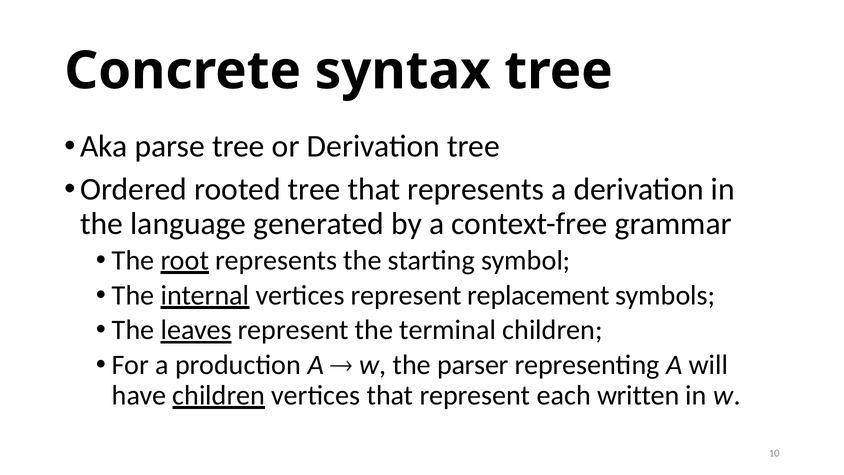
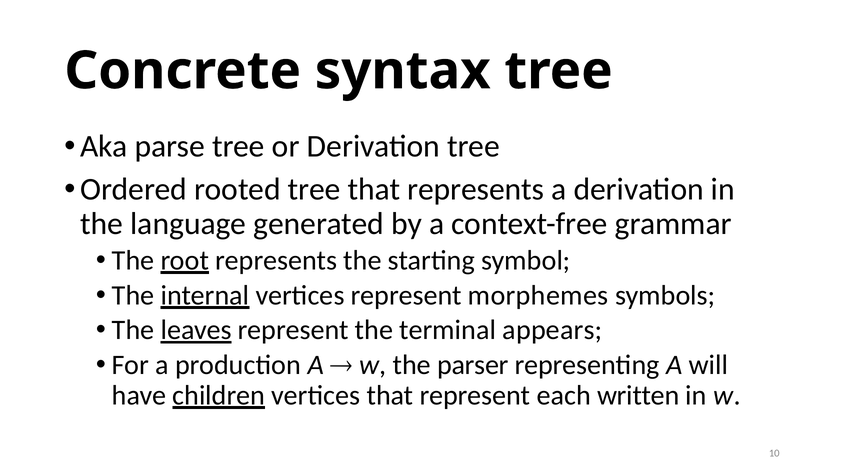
replacement: replacement -> morphemes
terminal children: children -> appears
